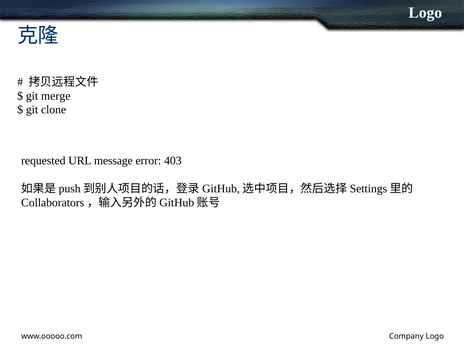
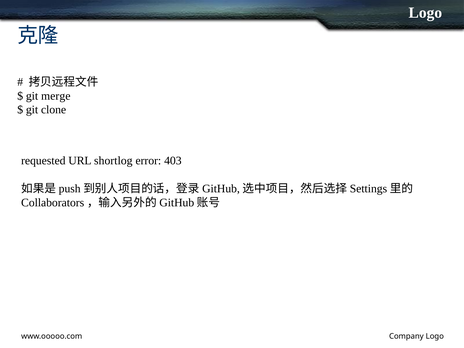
message: message -> shortlog
